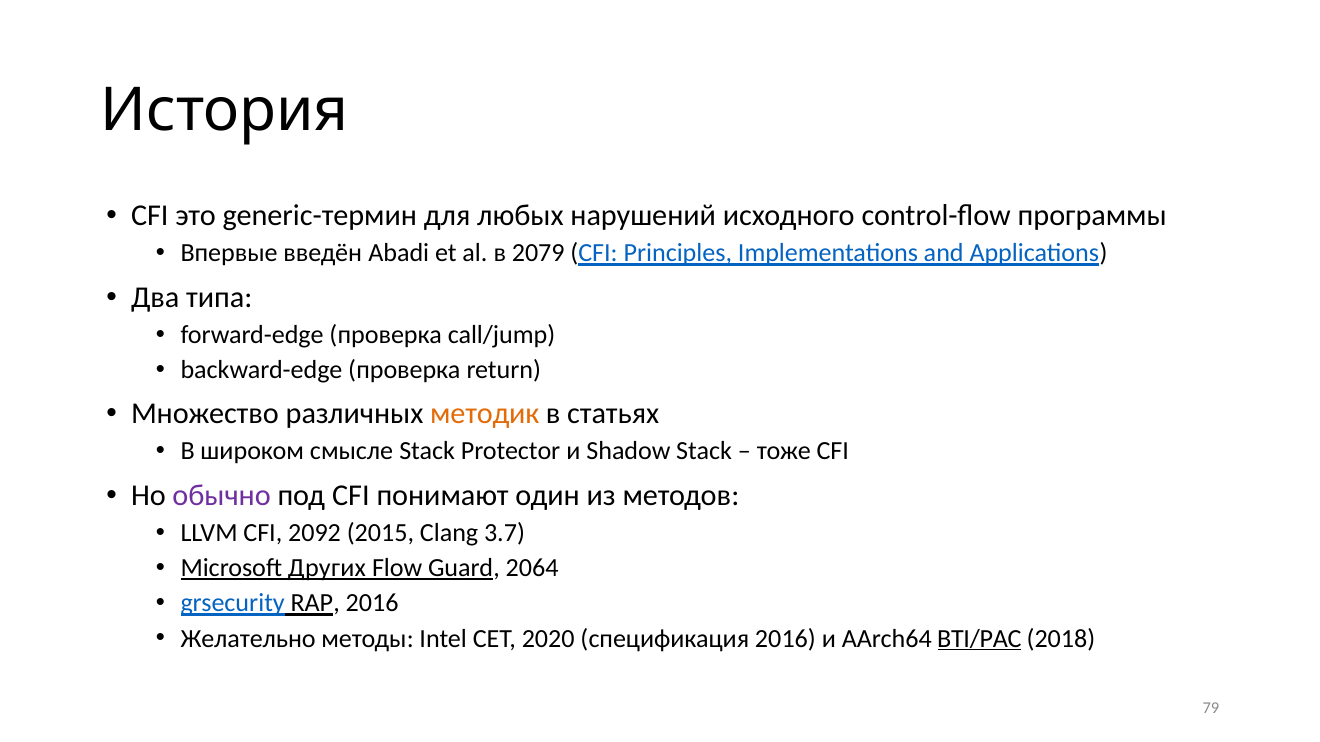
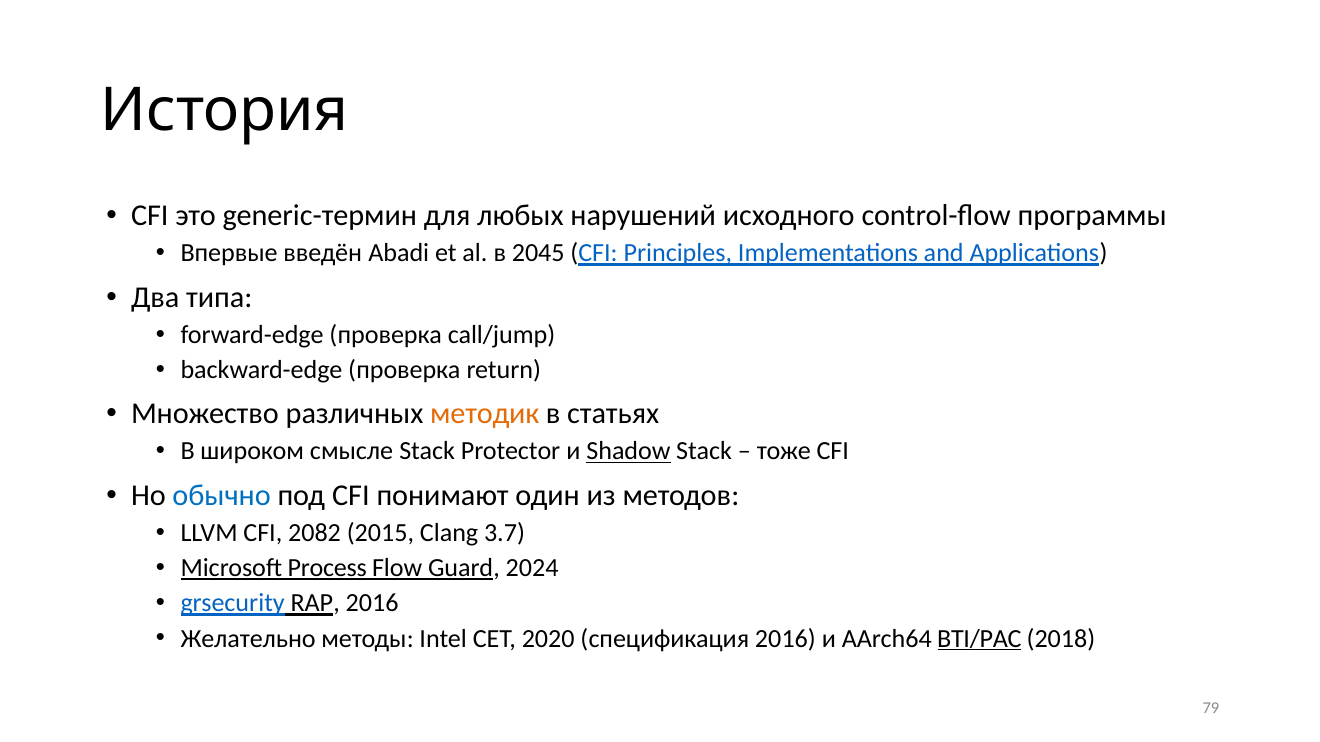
2079: 2079 -> 2045
Shadow underline: none -> present
обычно colour: purple -> blue
2092: 2092 -> 2082
Других: Других -> Process
2064: 2064 -> 2024
